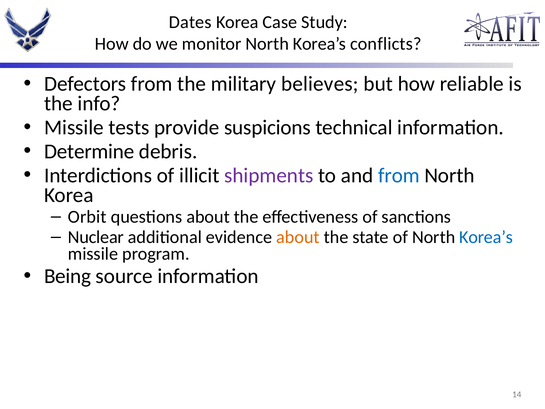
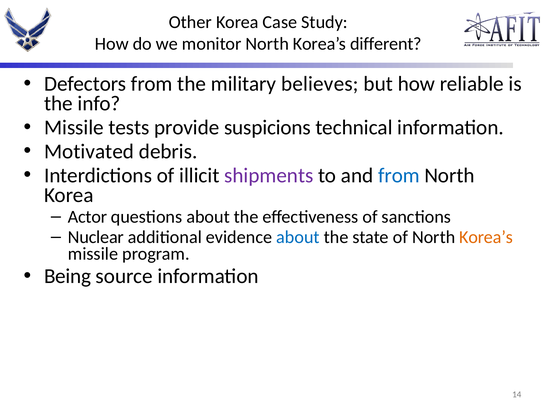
Dates: Dates -> Other
conflicts: conflicts -> different
Determine: Determine -> Motivated
Orbit: Orbit -> Actor
about at (298, 237) colour: orange -> blue
Korea’s at (486, 237) colour: blue -> orange
